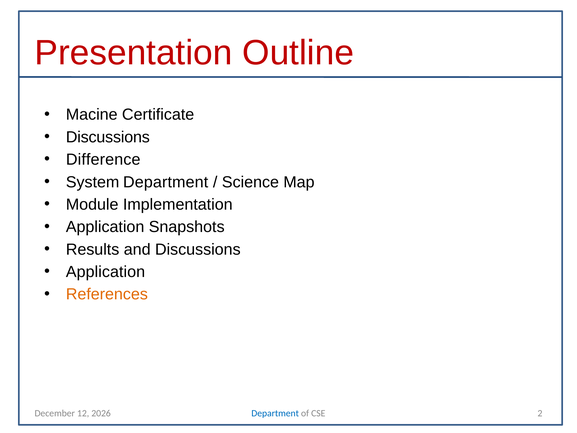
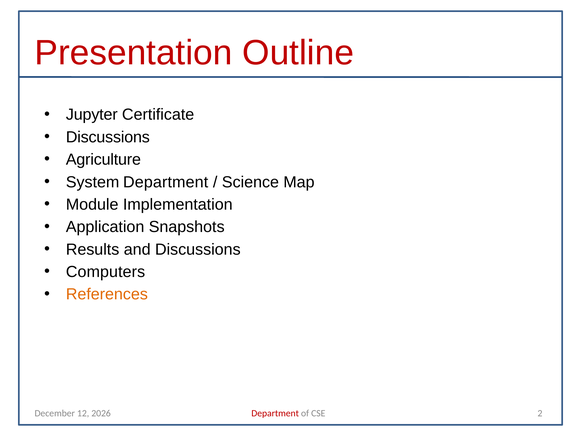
Macine: Macine -> Jupyter
Difference: Difference -> Agriculture
Application at (106, 272): Application -> Computers
Department at (275, 413) colour: blue -> red
